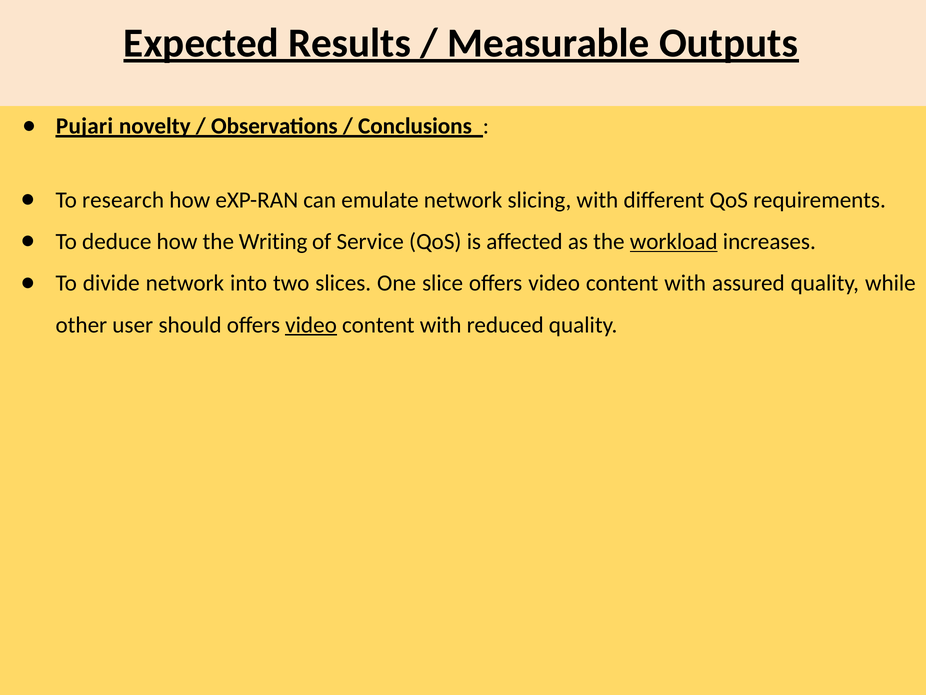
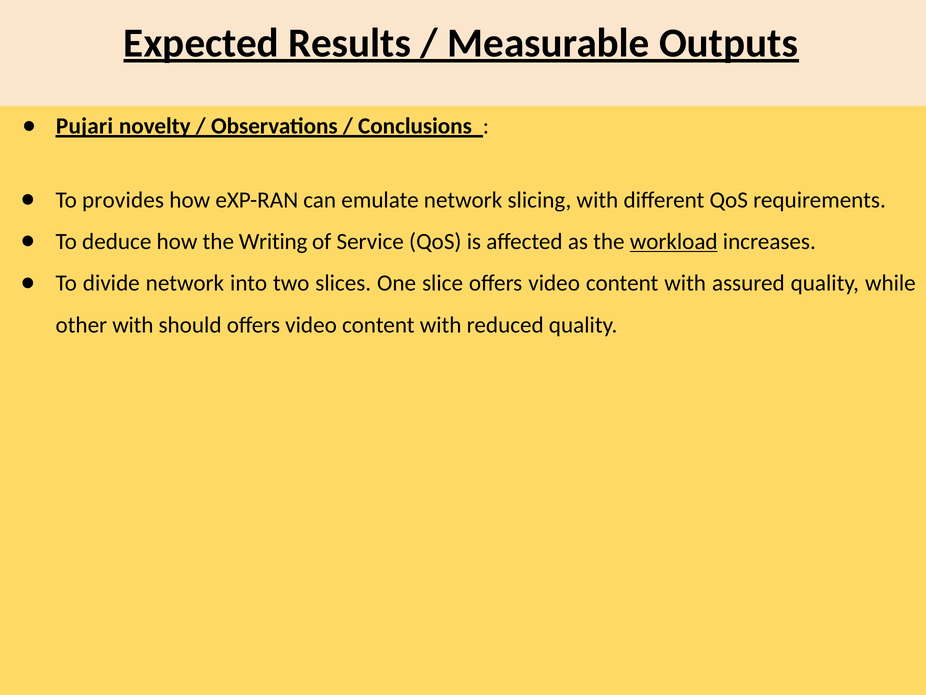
research: research -> provides
other user: user -> with
video at (311, 325) underline: present -> none
